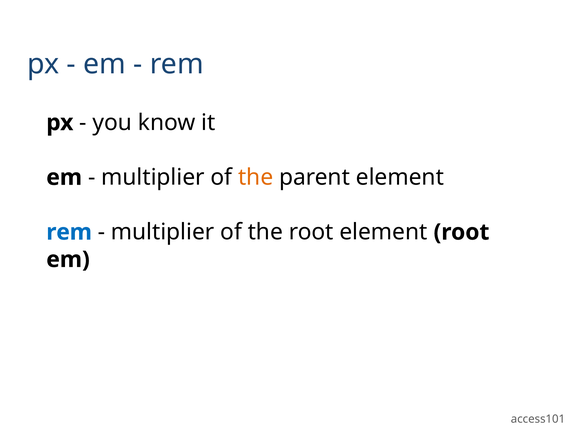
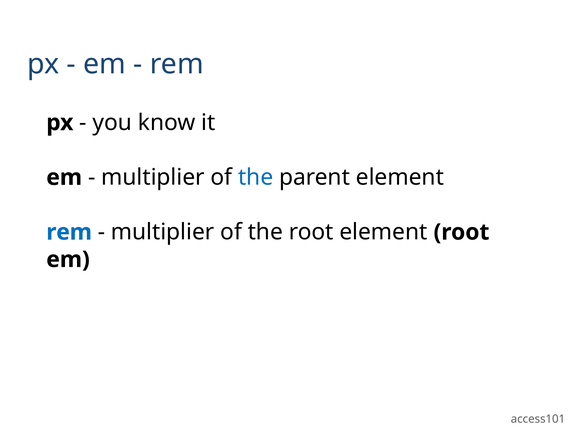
the at (256, 177) colour: orange -> blue
